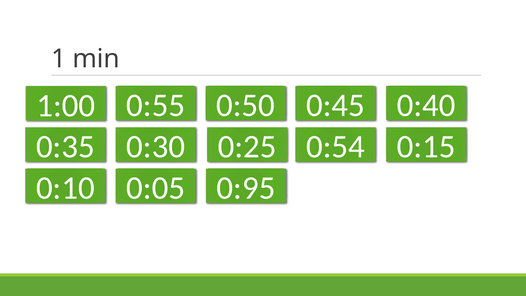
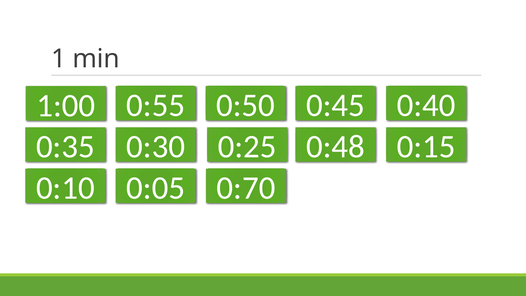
0:54: 0:54 -> 0:48
0:95: 0:95 -> 0:70
